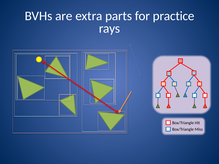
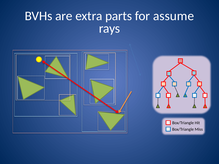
practice: practice -> assume
